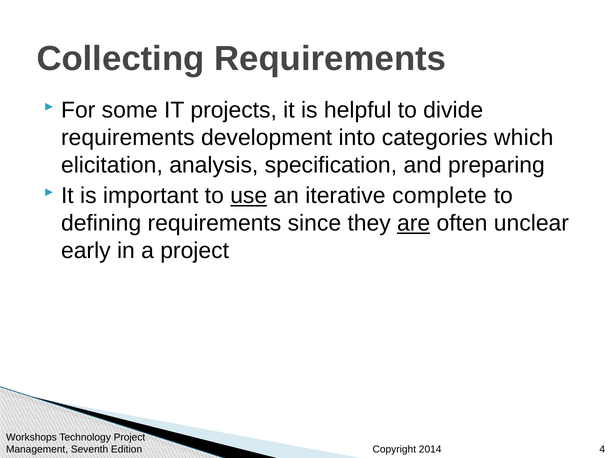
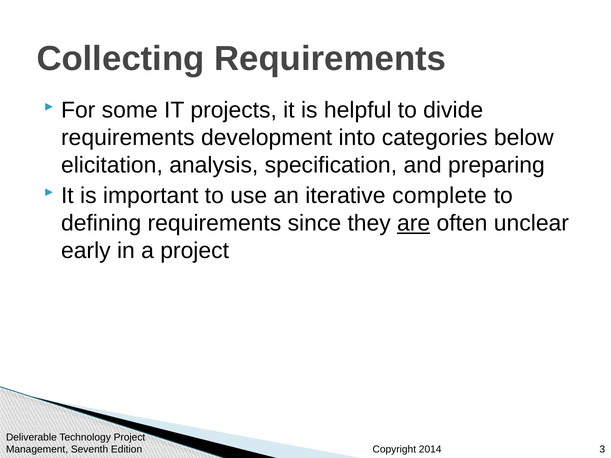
which: which -> below
use underline: present -> none
Workshops: Workshops -> Deliverable
4: 4 -> 3
